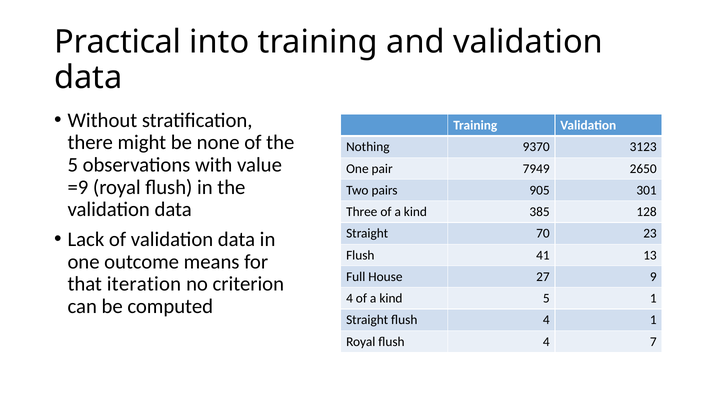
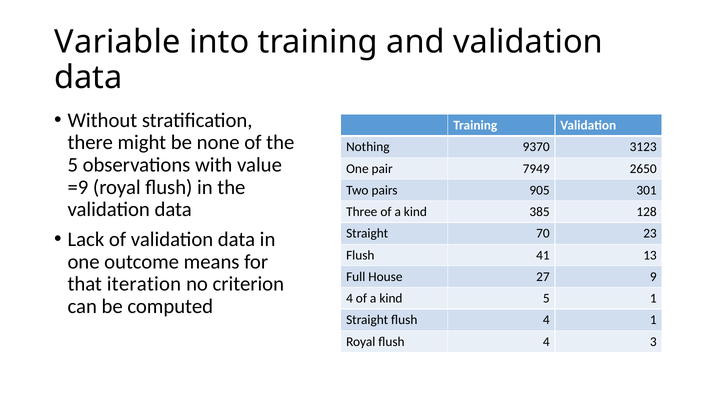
Practical: Practical -> Variable
7: 7 -> 3
